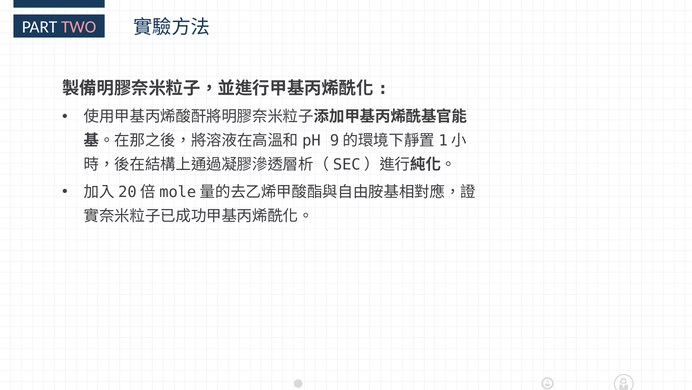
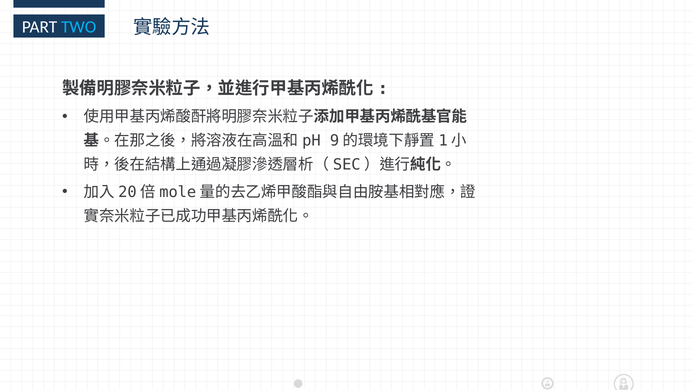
TWO colour: pink -> light blue
